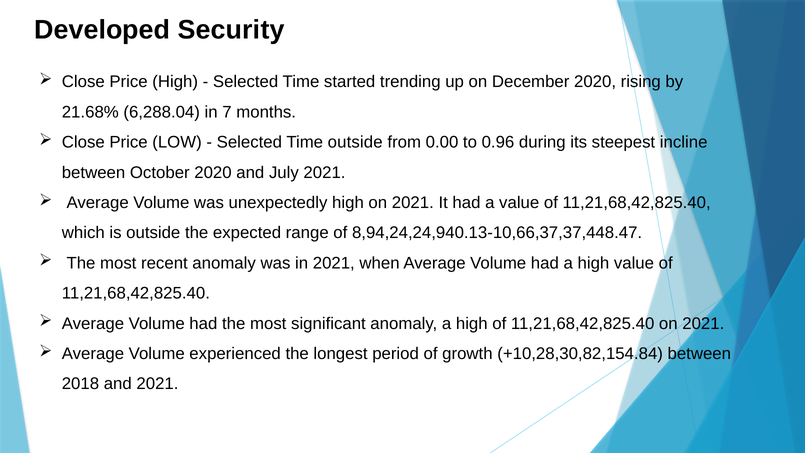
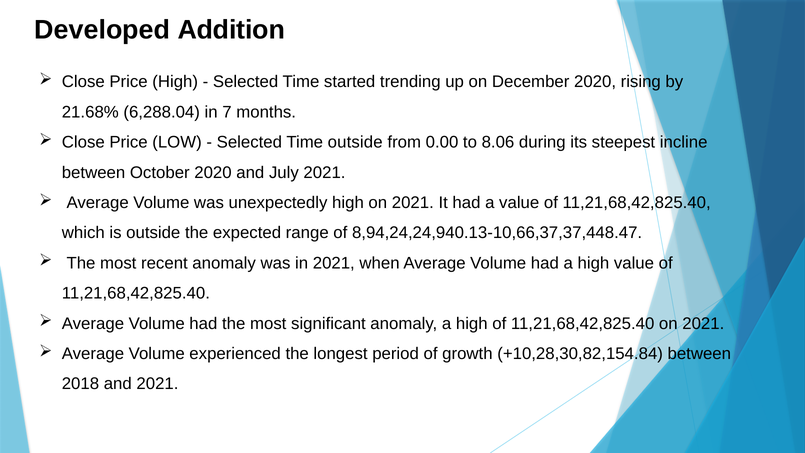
Security: Security -> Addition
0.96: 0.96 -> 8.06
